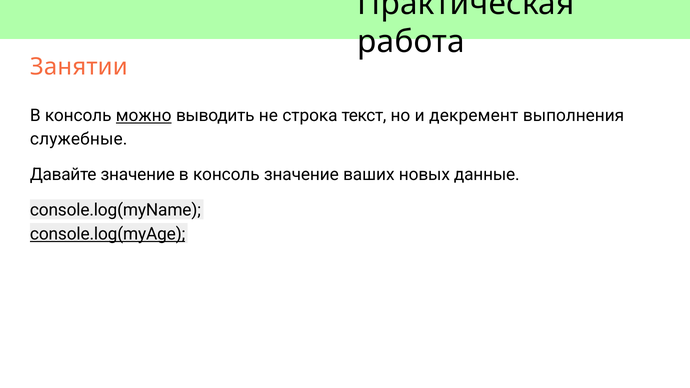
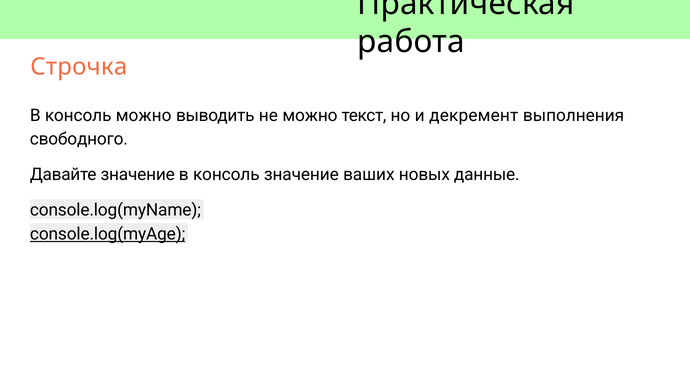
Занятии: Занятии -> Строчка
можно at (144, 116) underline: present -> none
не строка: строка -> можно
служебные: служебные -> свободного
